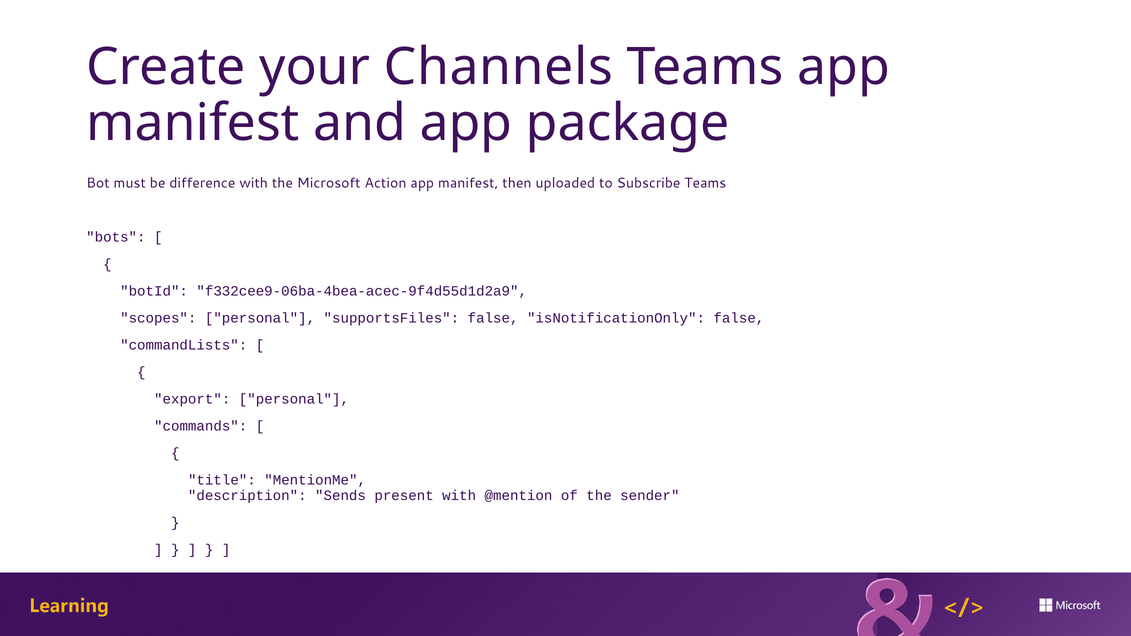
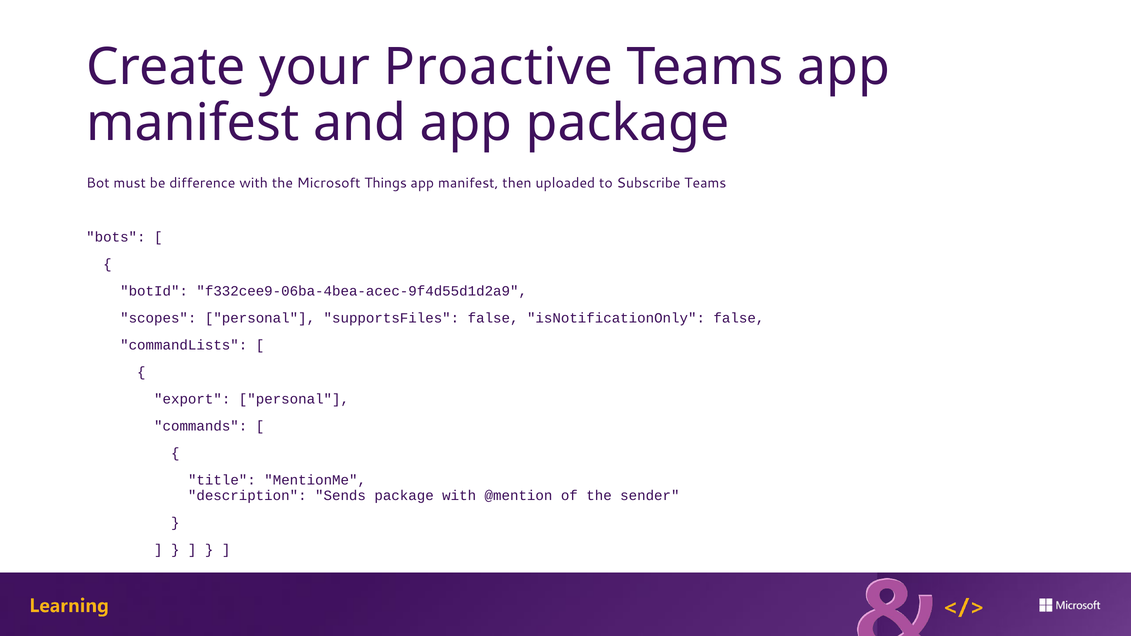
Channels: Channels -> Proactive
Action: Action -> Things
Sends present: present -> package
